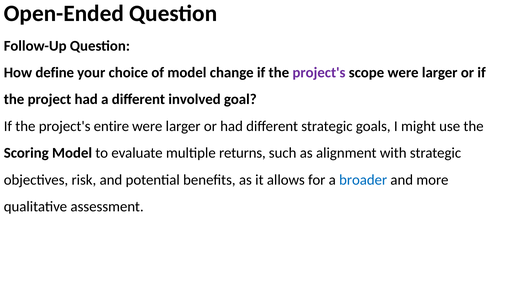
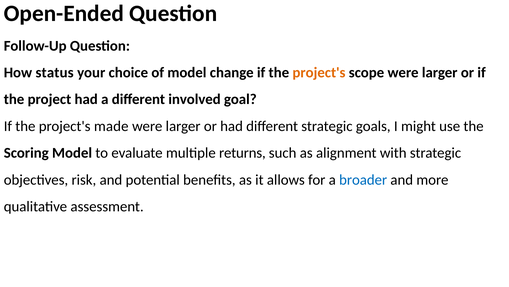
define: define -> status
project's at (319, 72) colour: purple -> orange
entire: entire -> made
